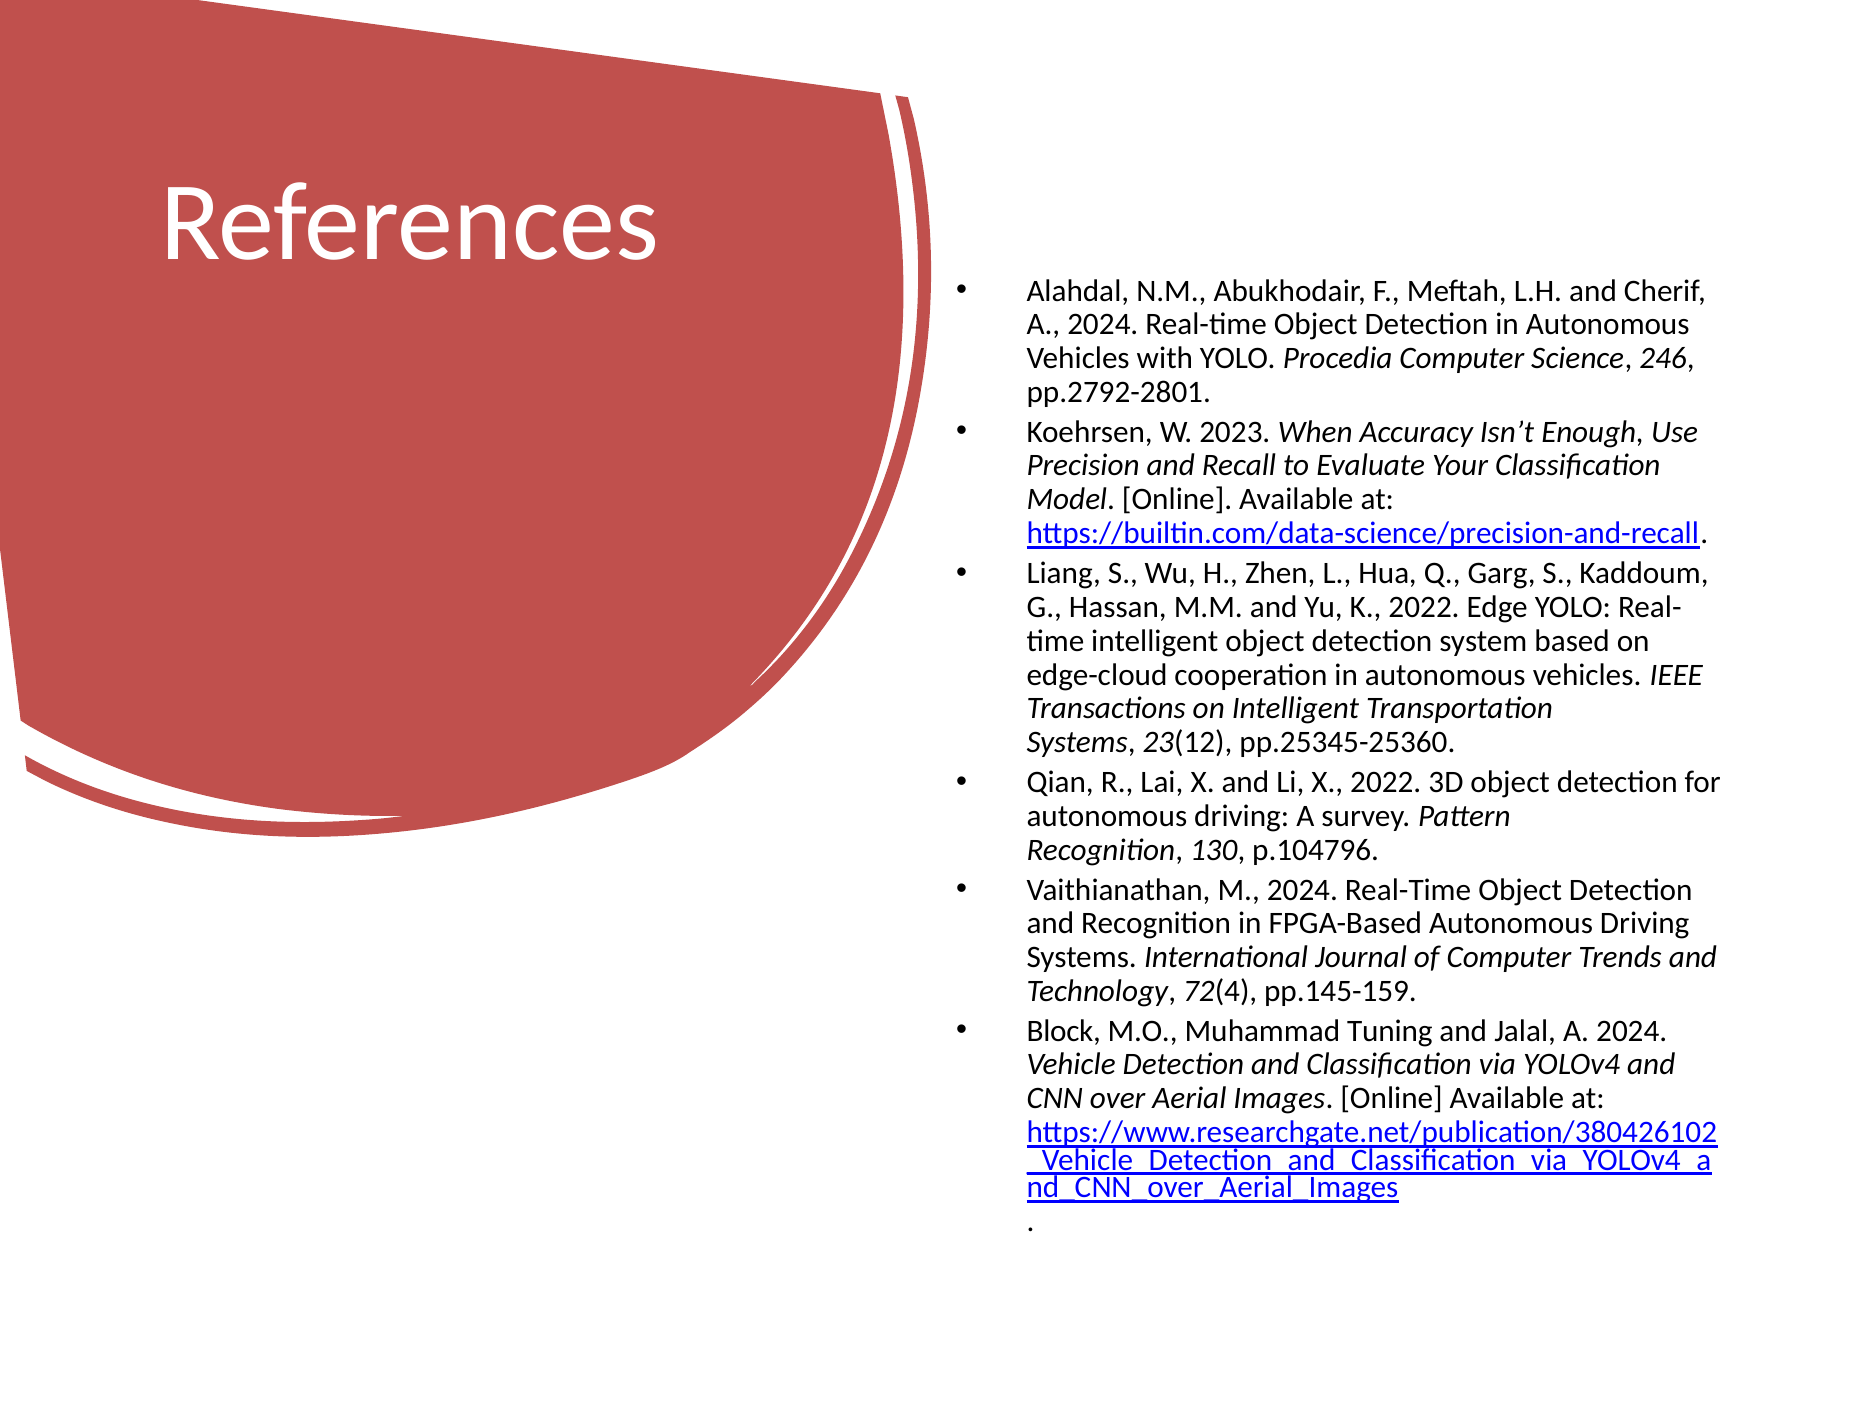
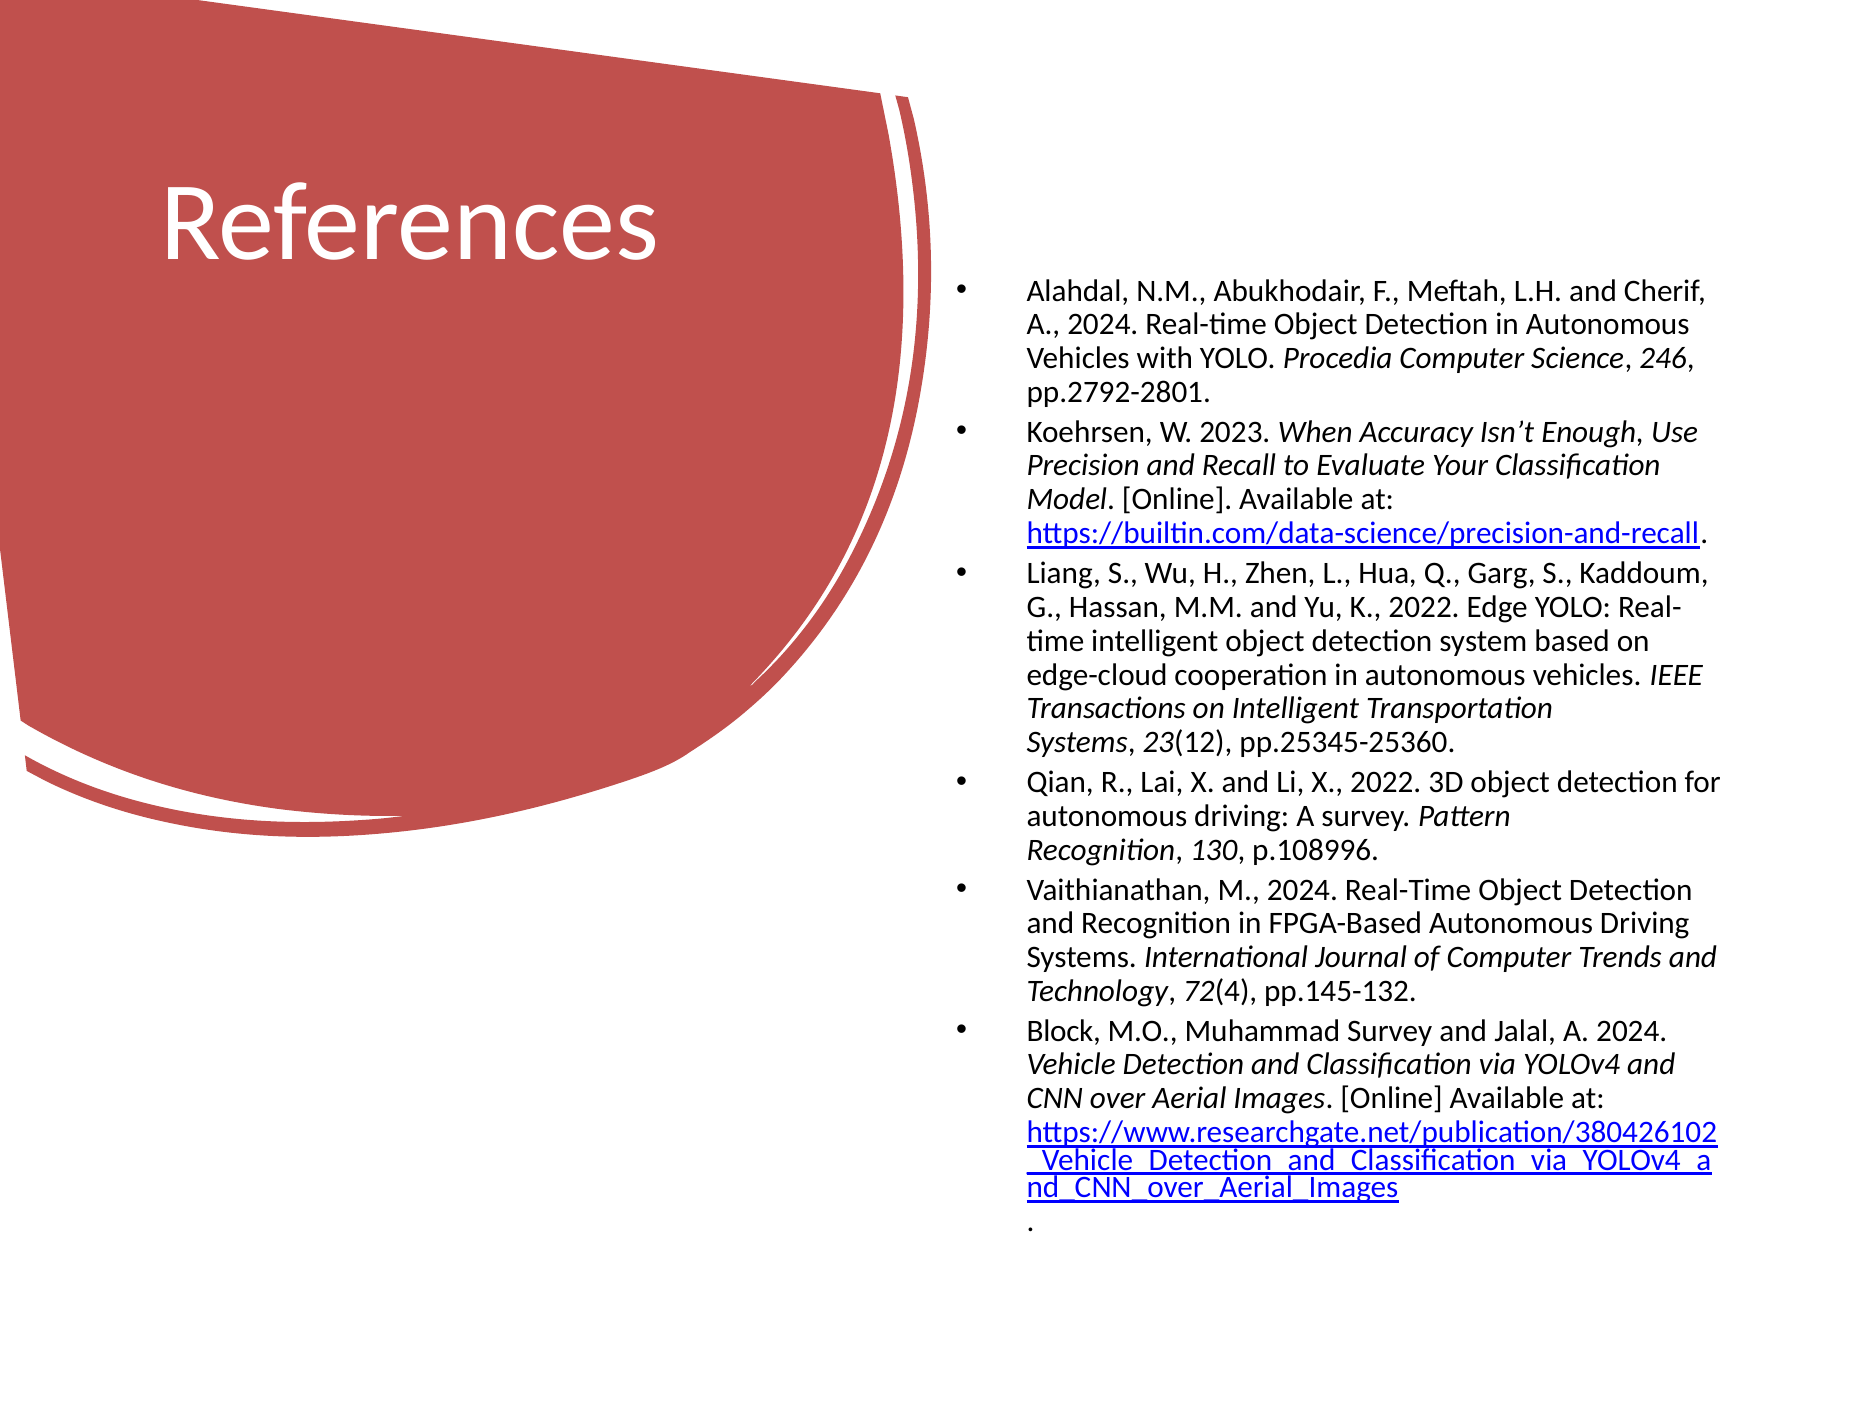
p.104796: p.104796 -> p.108996
pp.145-159: pp.145-159 -> pp.145-132
Muhammad Tuning: Tuning -> Survey
